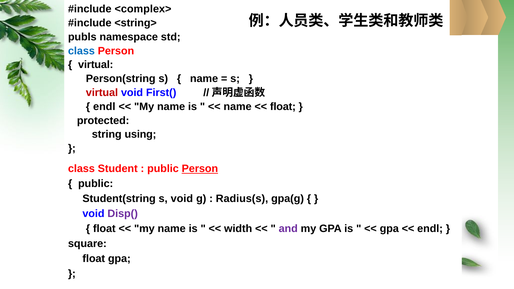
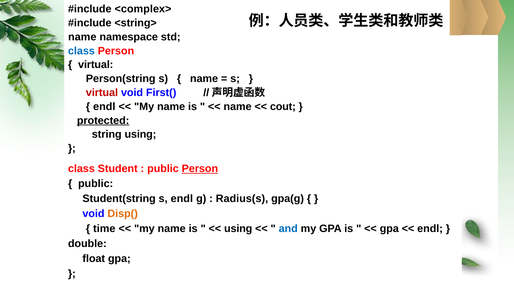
publs at (82, 37): publs -> name
float at (283, 107): float -> cout
protected underline: none -> present
s void: void -> endl
Disp( colour: purple -> orange
float at (104, 229): float -> time
width at (238, 229): width -> using
and colour: purple -> blue
square: square -> double
